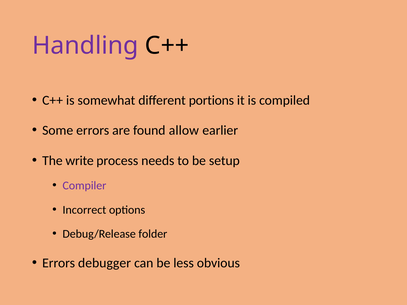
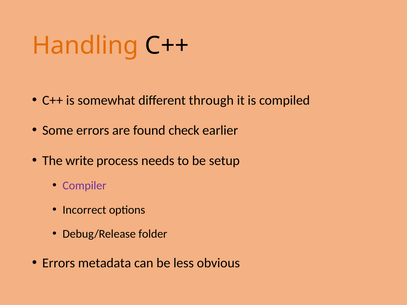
Handling colour: purple -> orange
portions: portions -> through
allow: allow -> check
debugger: debugger -> metadata
